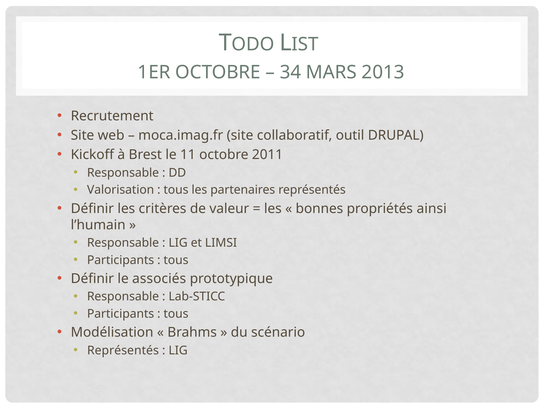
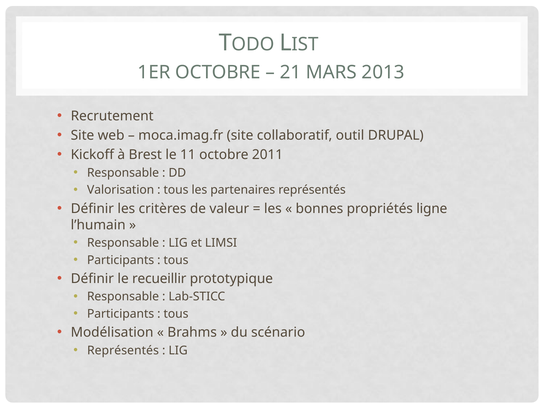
34: 34 -> 21
ainsi: ainsi -> ligne
associés: associés -> recueillir
